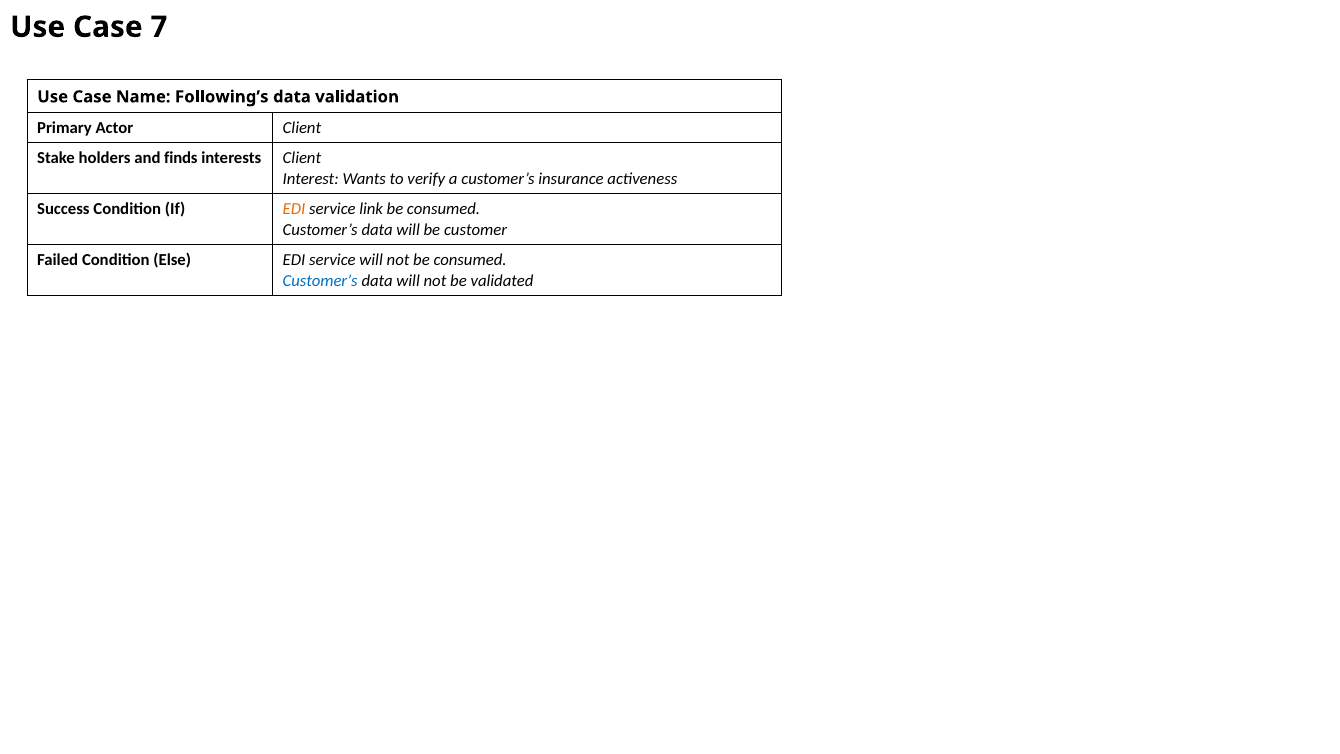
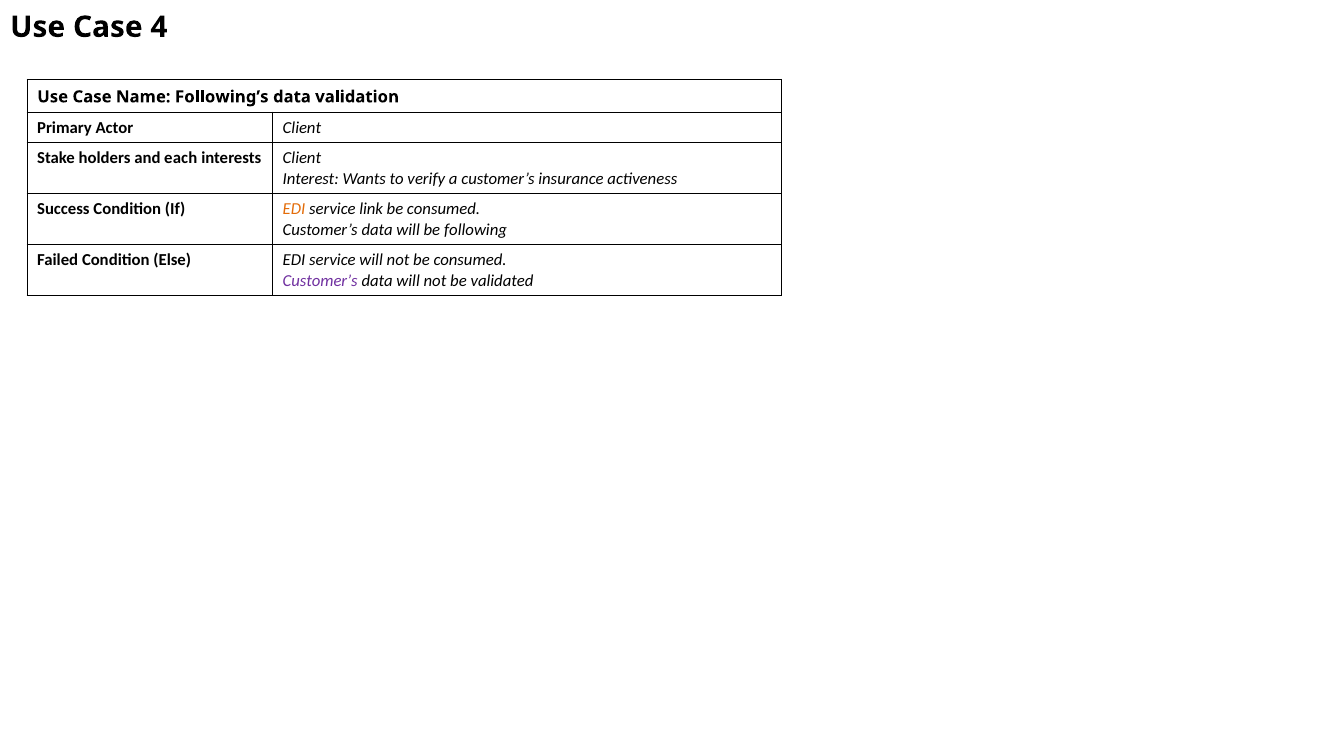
7: 7 -> 4
finds: finds -> each
customer: customer -> following
Customer’s at (320, 280) colour: blue -> purple
